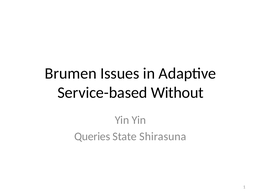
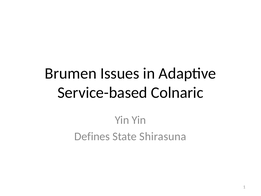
Without: Without -> Colnaric
Queries: Queries -> Defines
